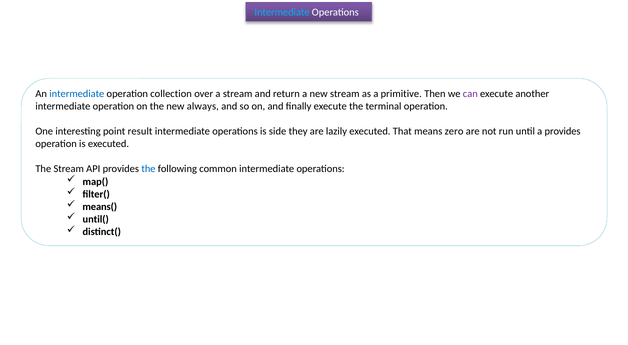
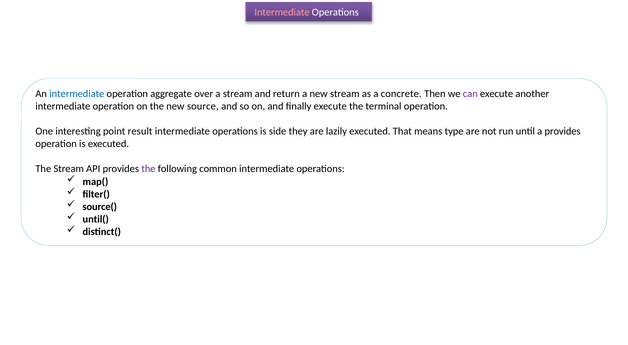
Intermediate at (282, 13) colour: light blue -> pink
collection: collection -> aggregate
primitive: primitive -> concrete
always: always -> source
zero: zero -> type
the at (148, 169) colour: blue -> purple
means(: means( -> source(
